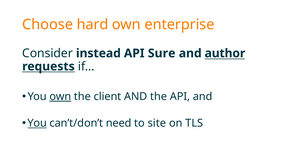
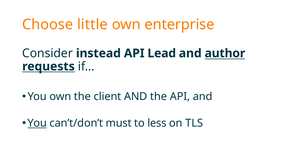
hard: hard -> little
Sure: Sure -> Lead
own at (60, 96) underline: present -> none
need: need -> must
site: site -> less
